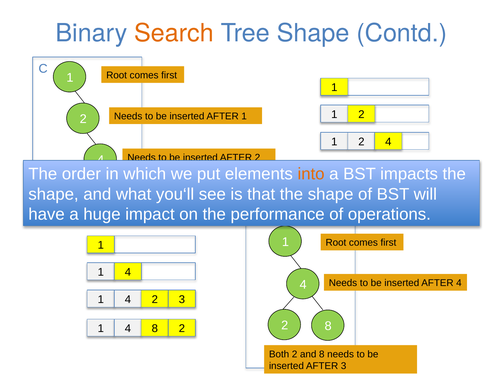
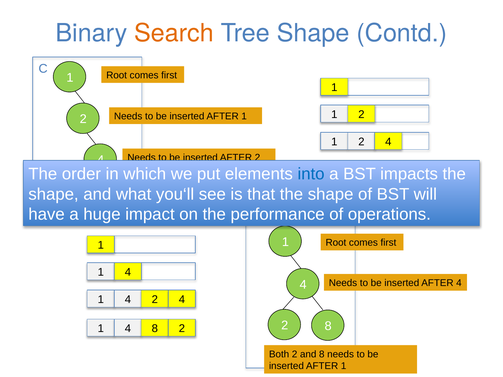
into colour: orange -> blue
4 2 3: 3 -> 4
3 at (344, 366): 3 -> 1
